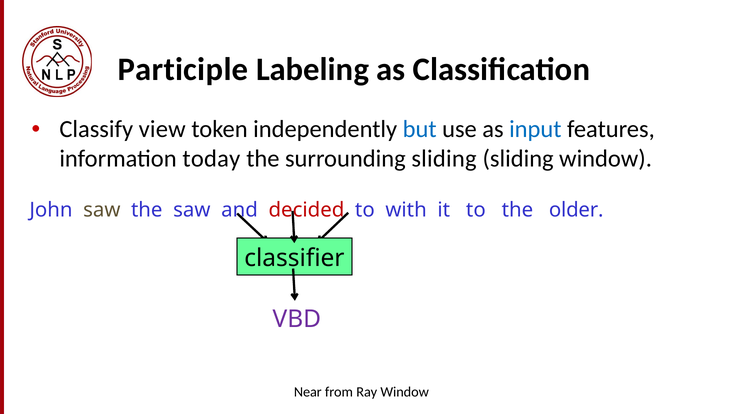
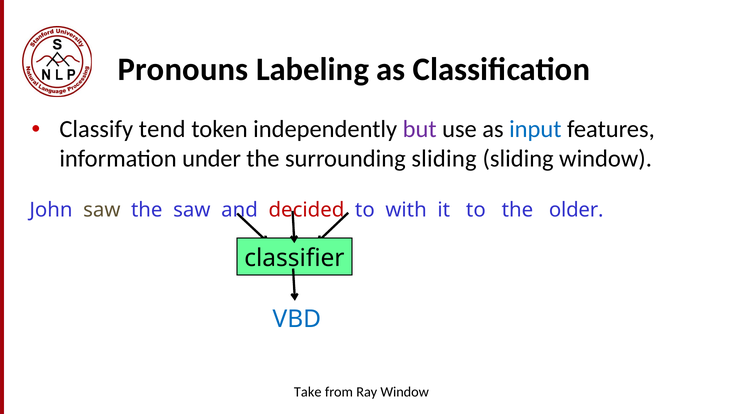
Participle: Participle -> Pronouns
view: view -> tend
but colour: blue -> purple
today: today -> under
VBD colour: purple -> blue
Near: Near -> Take
